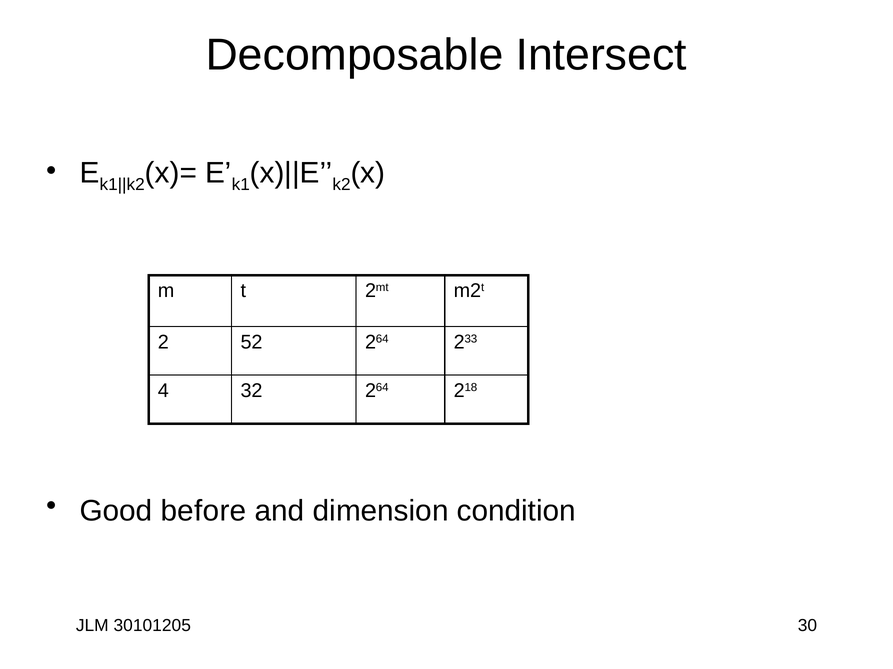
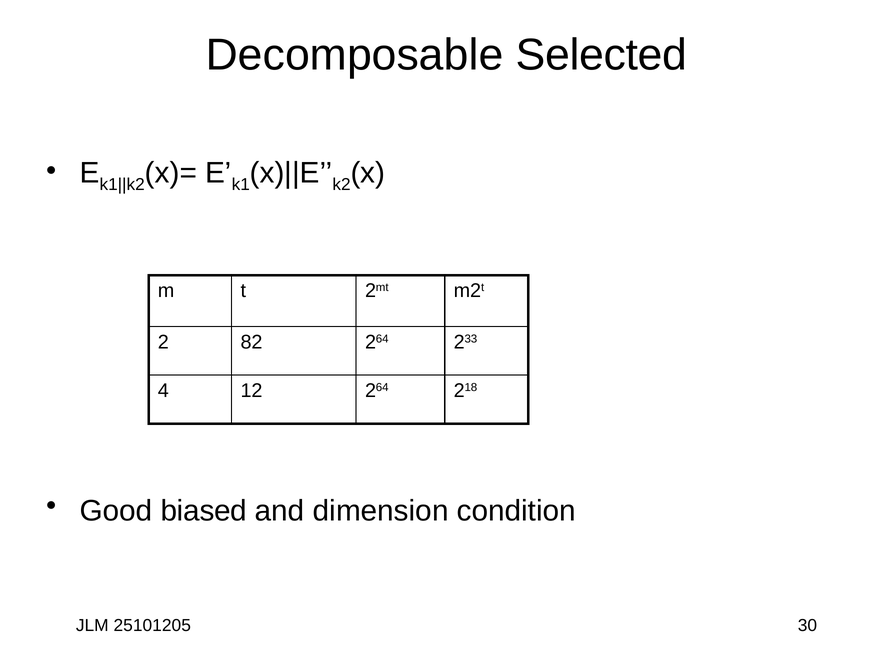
Intersect: Intersect -> Selected
52: 52 -> 82
32: 32 -> 12
before: before -> biased
30101205: 30101205 -> 25101205
